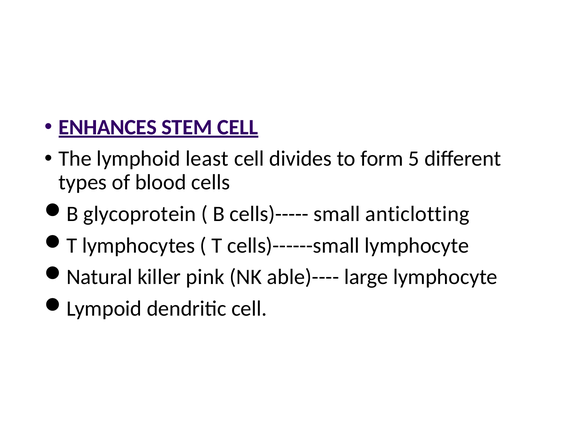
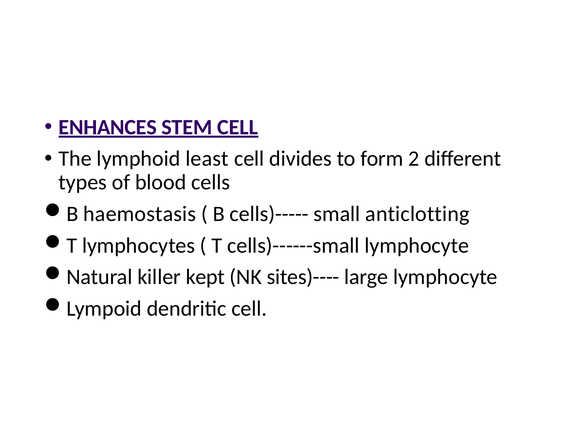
5: 5 -> 2
glycoprotein: glycoprotein -> haemostasis
pink: pink -> kept
able)----: able)---- -> sites)----
